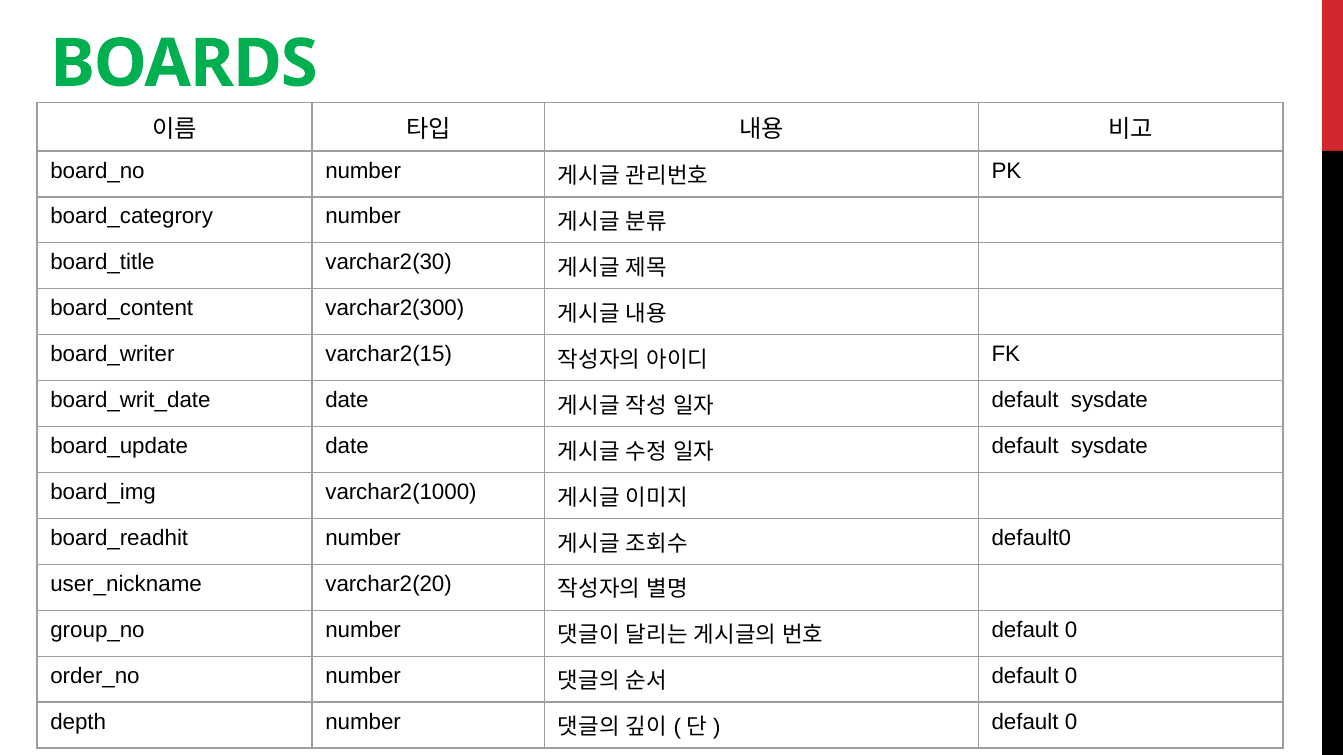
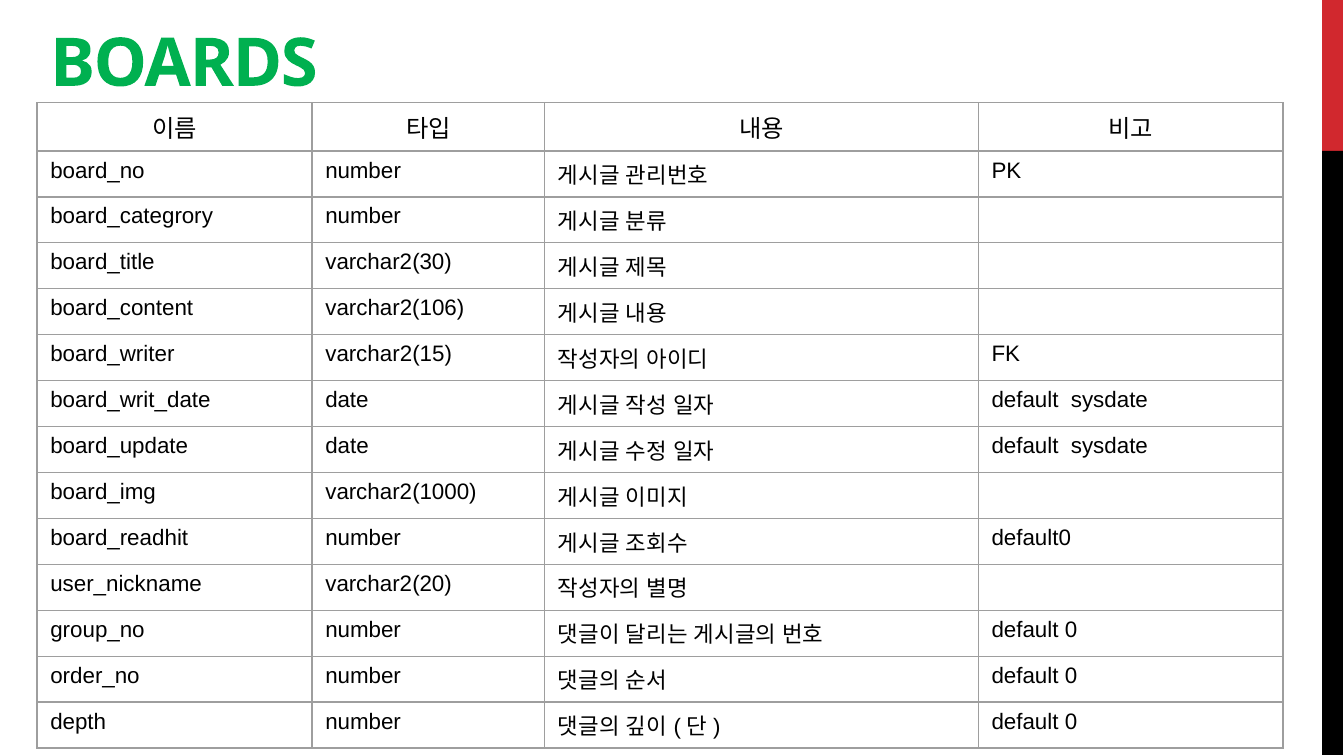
varchar2(300: varchar2(300 -> varchar2(106
